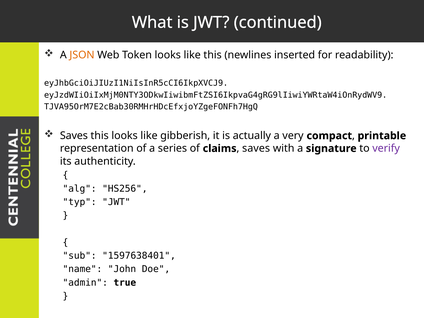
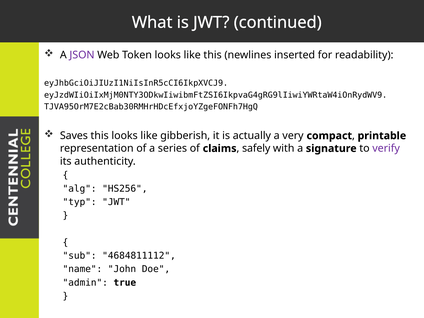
JSON colour: orange -> purple
saves at (256, 148): saves -> safely
1597638401: 1597638401 -> 4684811112
